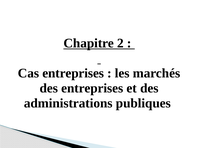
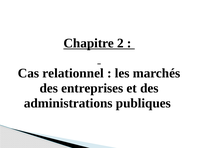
Cas entreprises: entreprises -> relationnel
